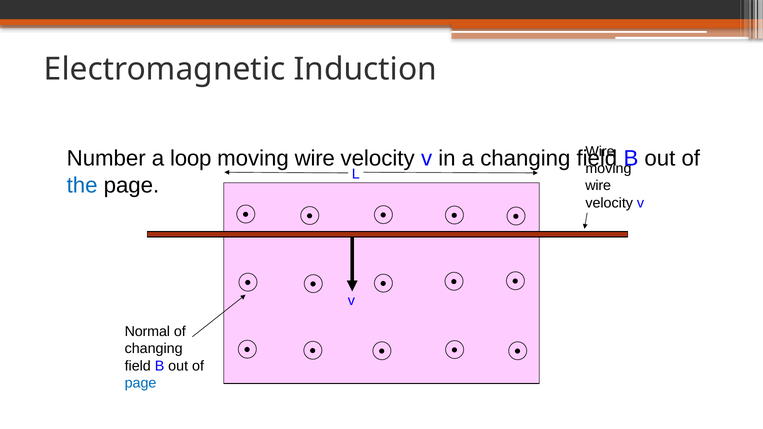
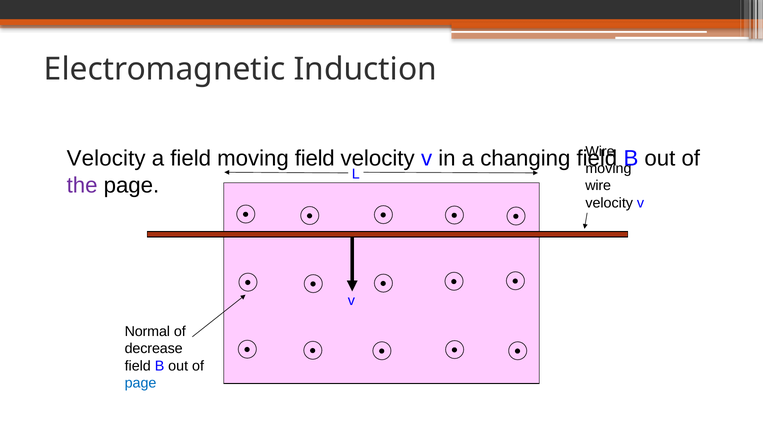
Number at (106, 159): Number -> Velocity
a loop: loop -> field
wire at (315, 159): wire -> field
the colour: blue -> purple
changing at (154, 349): changing -> decrease
